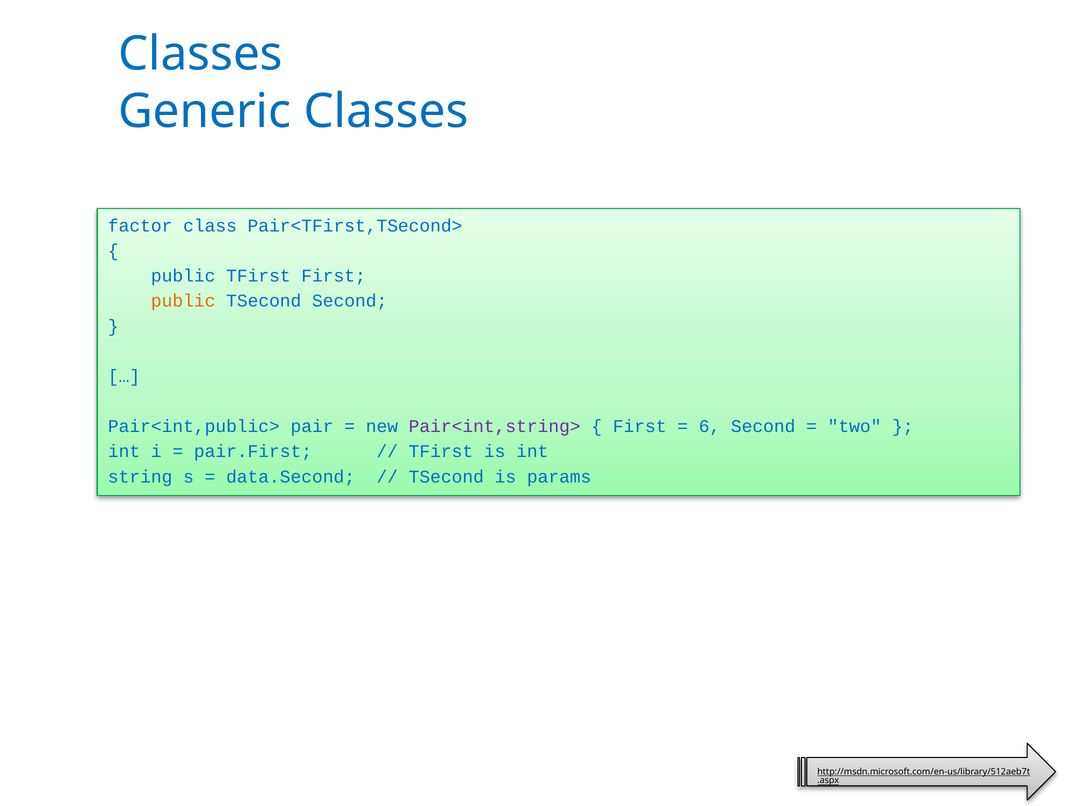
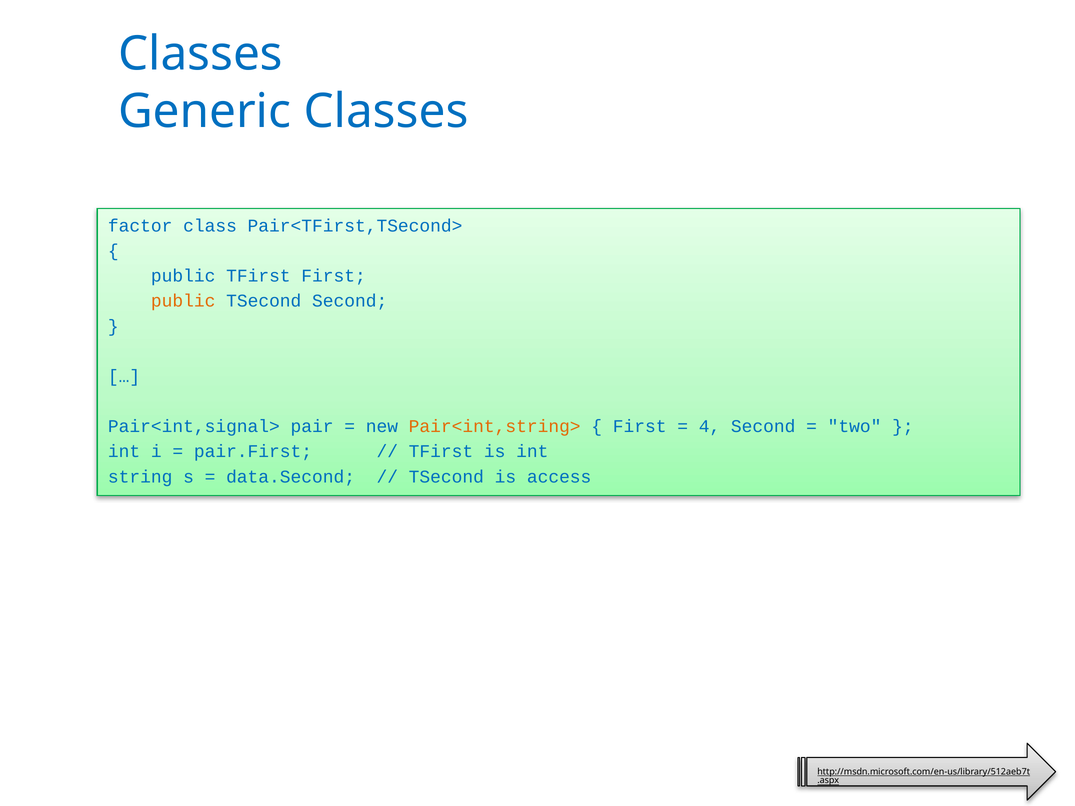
Pair<int,public>: Pair<int,public> -> Pair<int,signal>
Pair<int,string> colour: purple -> orange
6: 6 -> 4
params: params -> access
